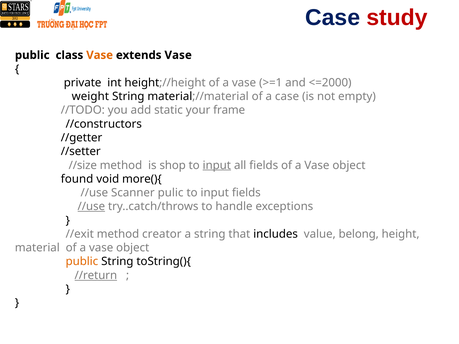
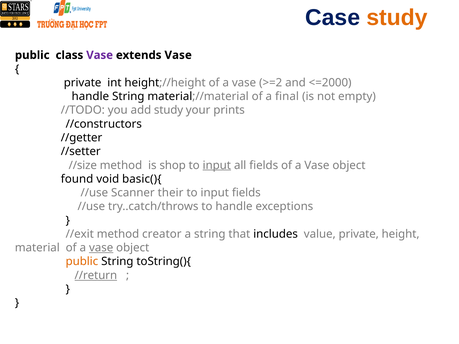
study at (397, 18) colour: red -> orange
Vase at (100, 55) colour: orange -> purple
>=1: >=1 -> >=2
weight at (90, 96): weight -> handle
a case: case -> final
add static: static -> study
frame: frame -> prints
more(){: more(){ -> basic(){
pulic: pulic -> their
//use at (91, 207) underline: present -> none
value belong: belong -> private
vase at (101, 248) underline: none -> present
